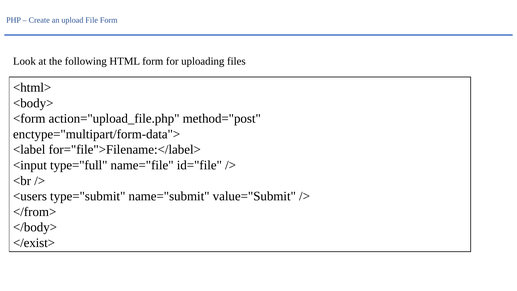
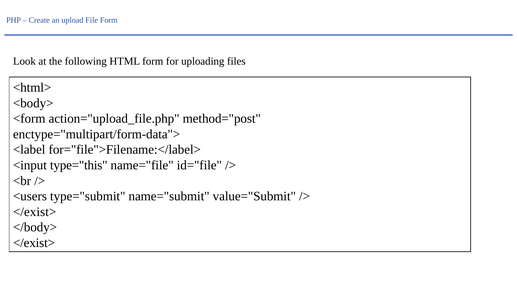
type="full: type="full -> type="this
</from> at (35, 212): </from> -> </exist>
